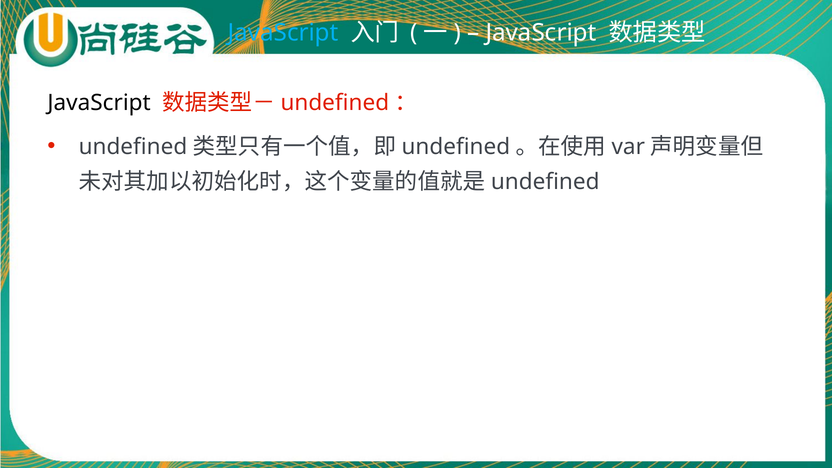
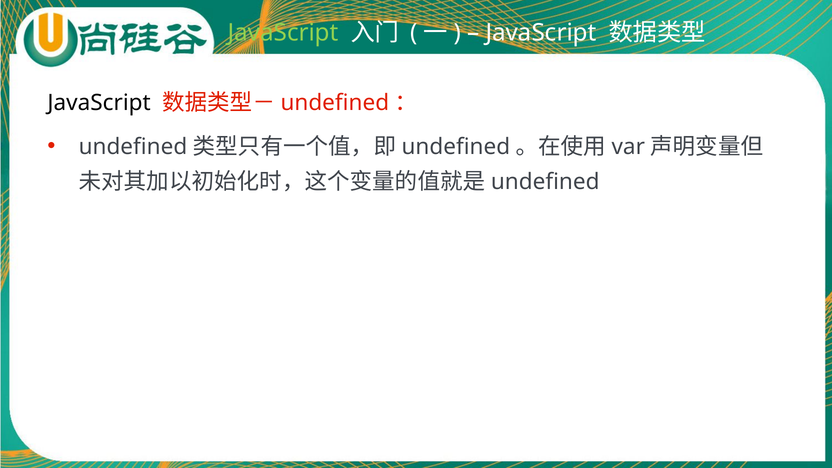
JavaScript at (283, 33) colour: light blue -> light green
